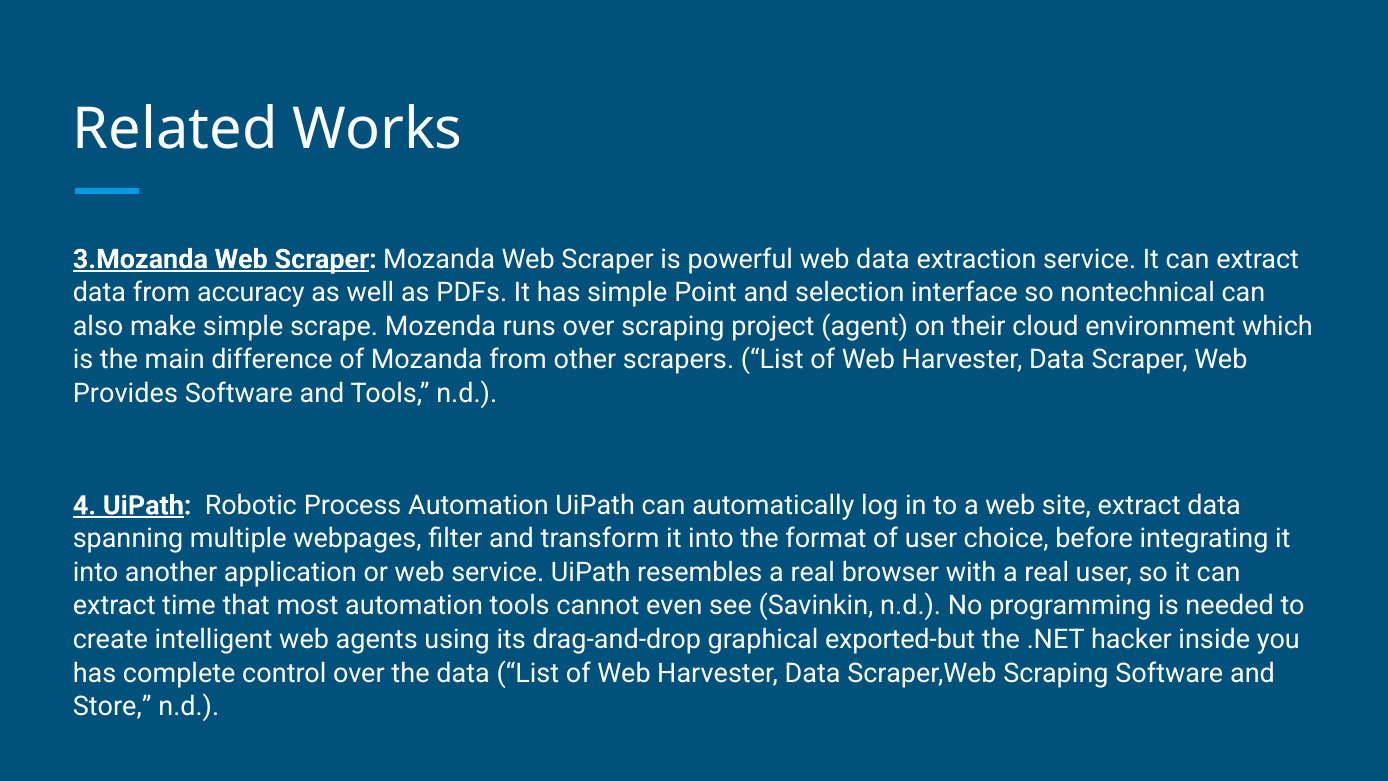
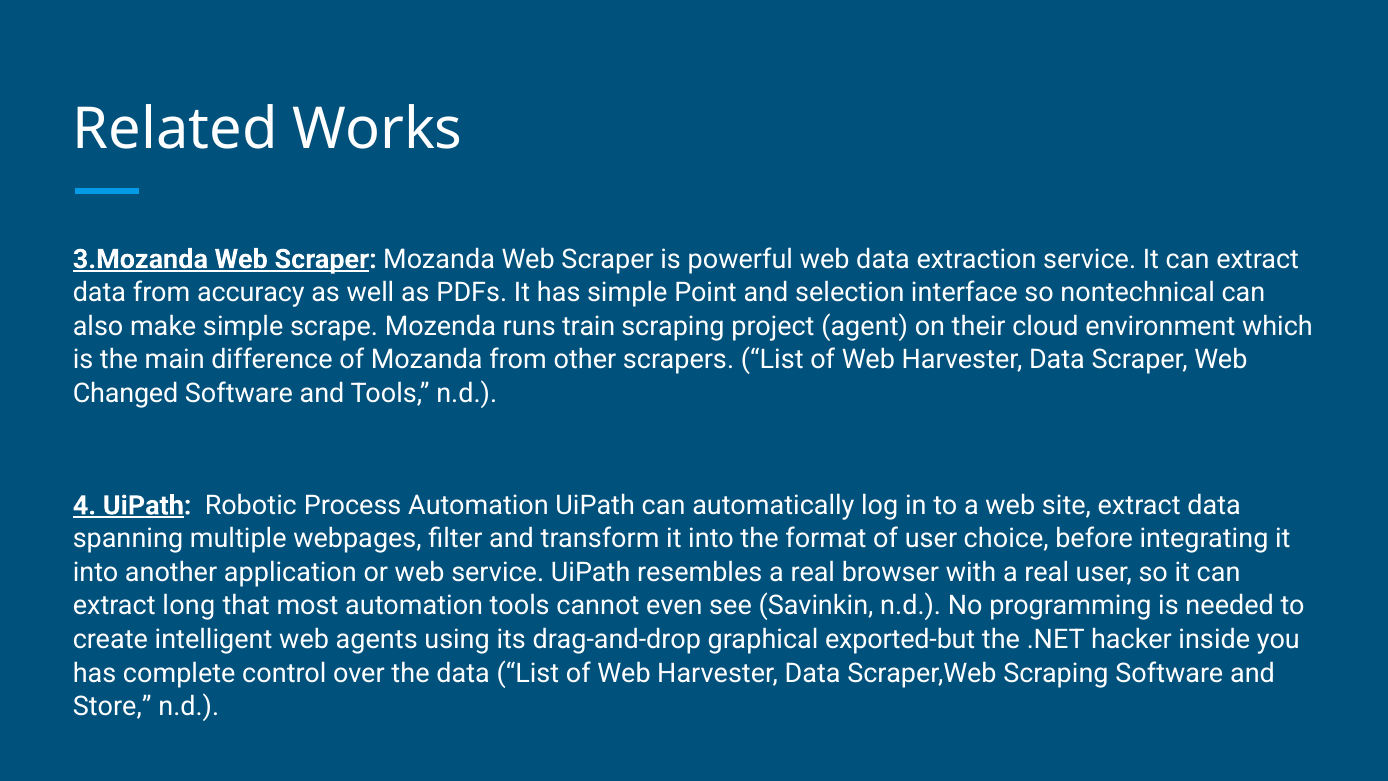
runs over: over -> train
Provides: Provides -> Changed
time: time -> long
